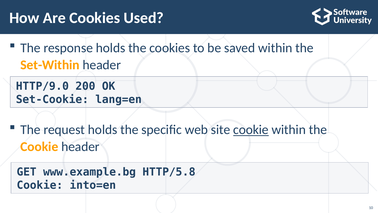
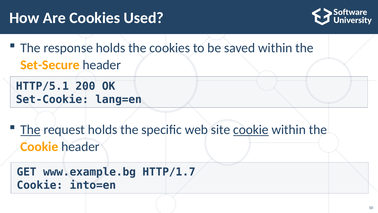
Set-Within: Set-Within -> Set-Secure
HTTP/9.0: HTTP/9.0 -> HTTP/5.1
The at (31, 130) underline: none -> present
HTTP/5.8: HTTP/5.8 -> HTTP/1.7
